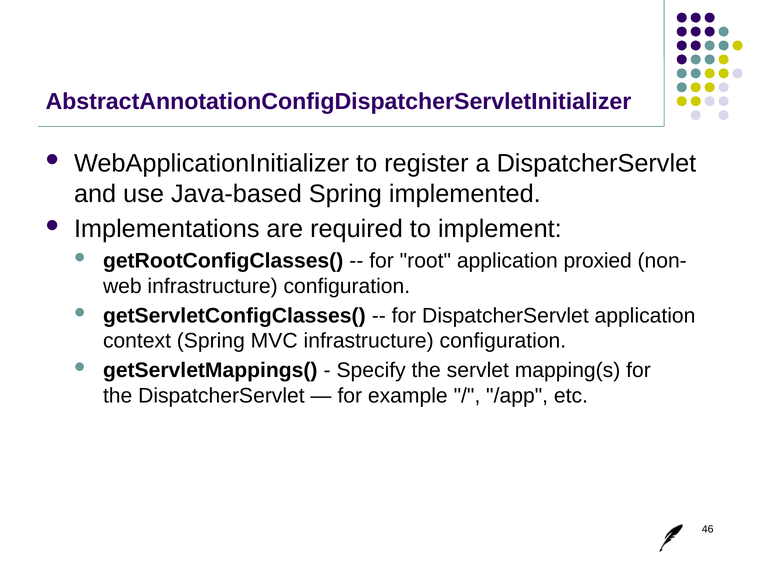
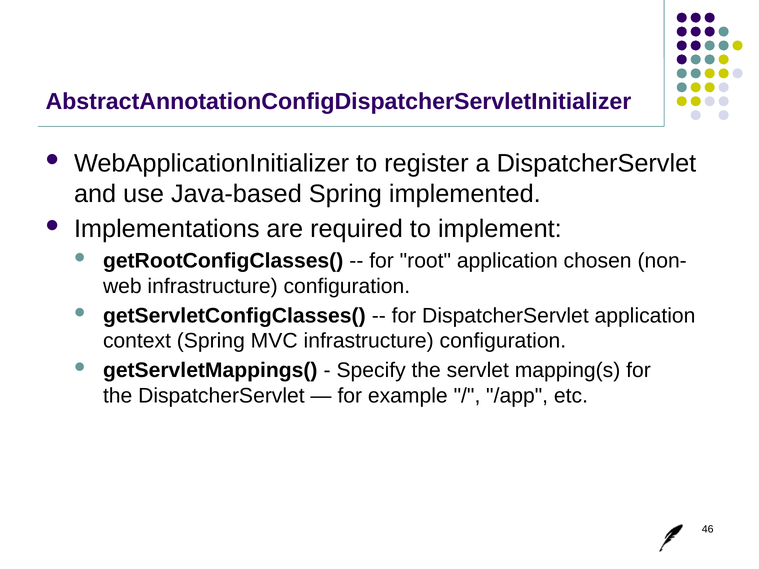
proxied: proxied -> chosen
